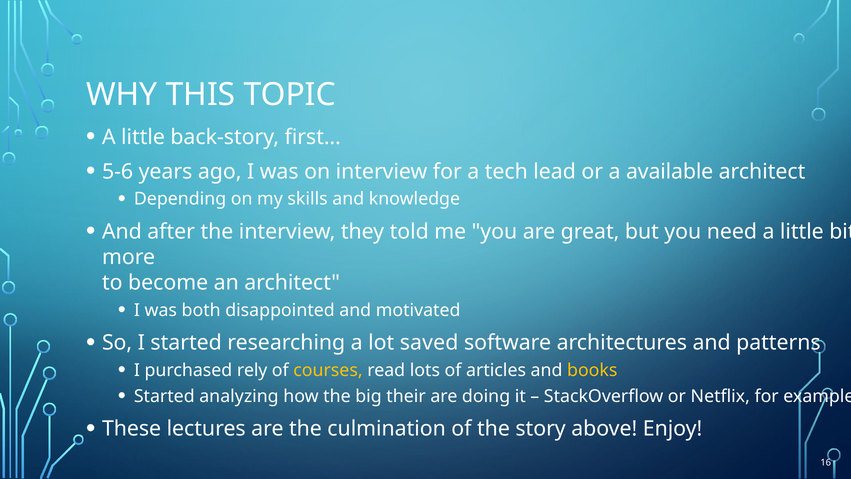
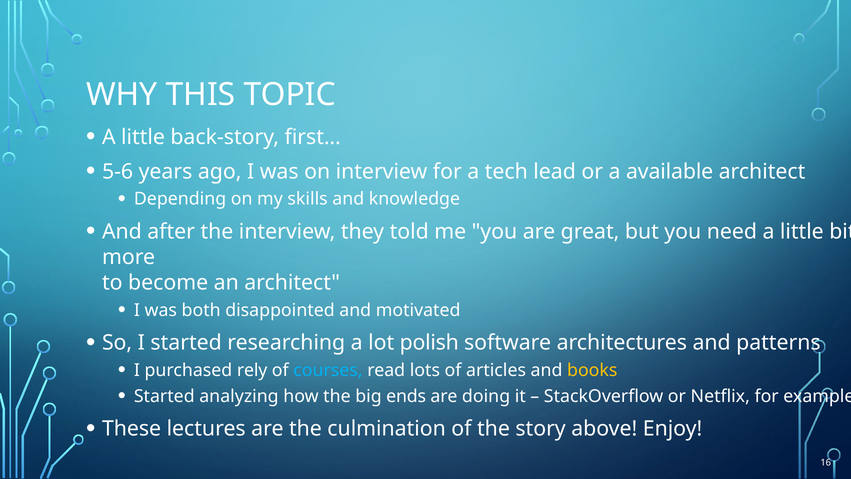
saved: saved -> polish
courses colour: yellow -> light blue
their: their -> ends
